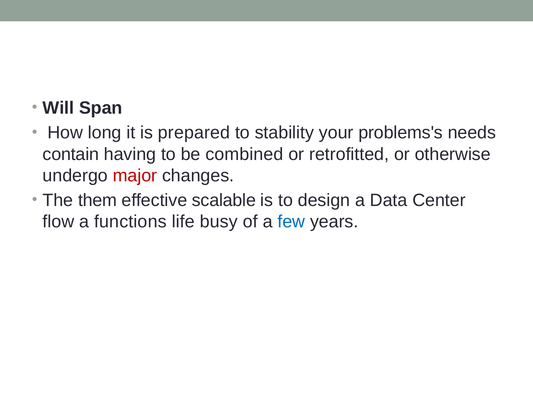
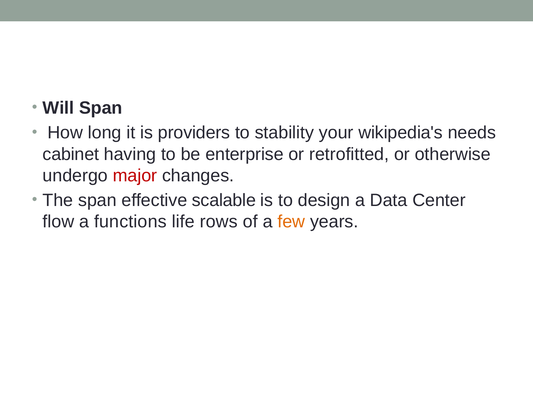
prepared: prepared -> providers
problems's: problems's -> wikipedia's
contain: contain -> cabinet
combined: combined -> enterprise
The them: them -> span
busy: busy -> rows
few colour: blue -> orange
